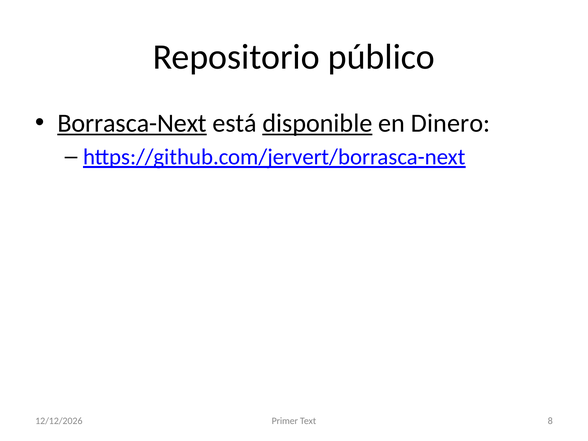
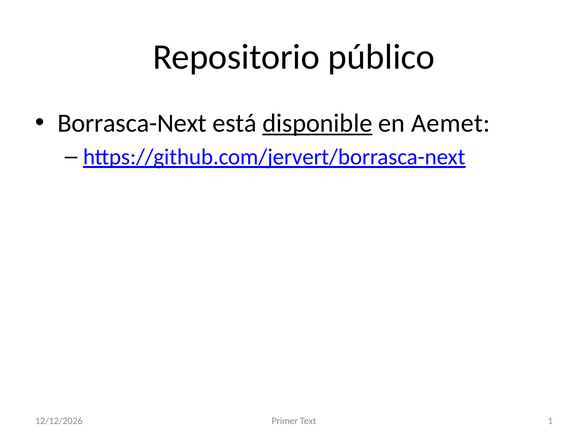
Borrasca-Next underline: present -> none
Dinero: Dinero -> Aemet
8: 8 -> 1
